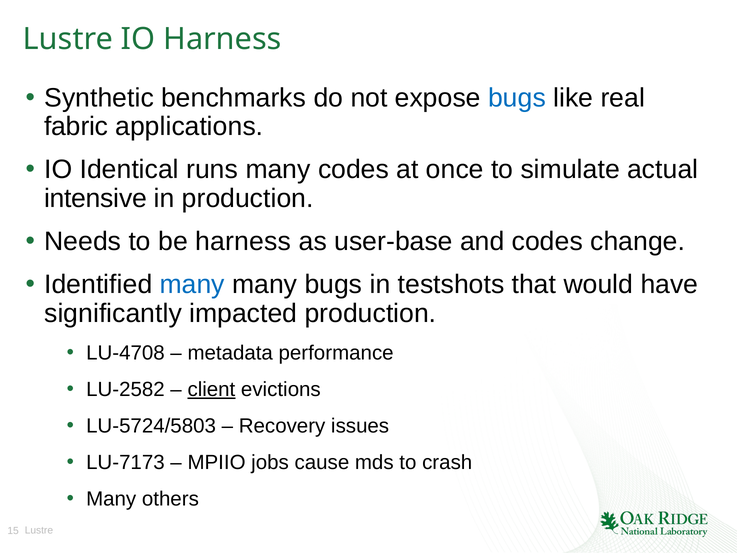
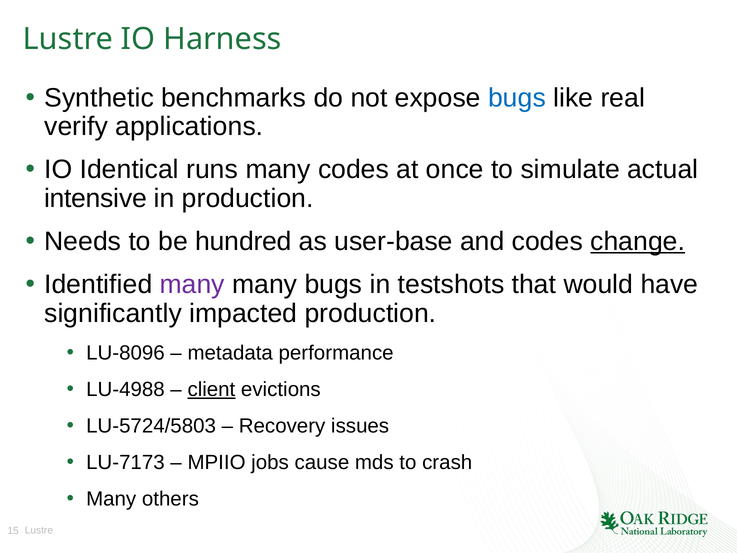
fabric: fabric -> verify
be harness: harness -> hundred
change underline: none -> present
many at (192, 284) colour: blue -> purple
LU-4708: LU-4708 -> LU-8096
LU-2582: LU-2582 -> LU-4988
